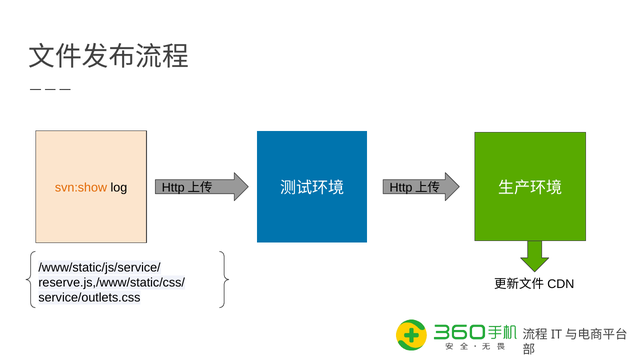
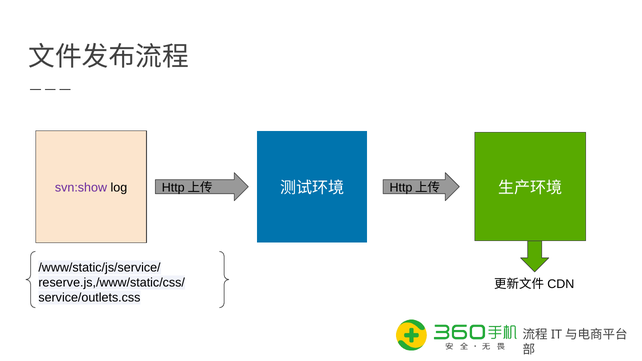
svn:show colour: orange -> purple
